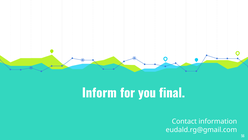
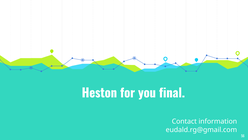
Inform: Inform -> Heston
